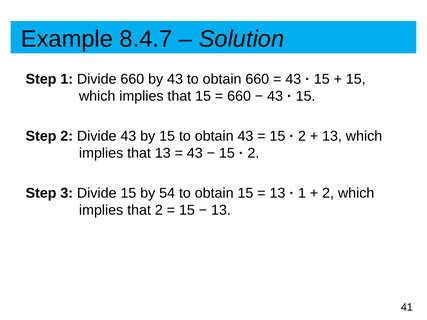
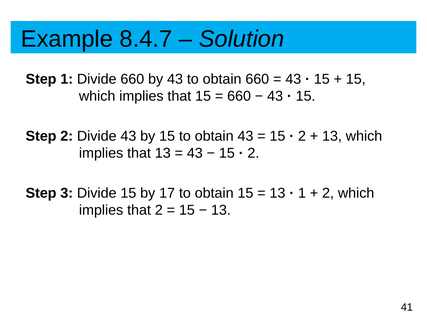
54: 54 -> 17
